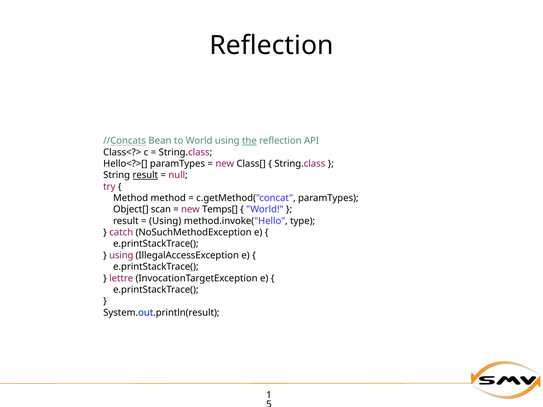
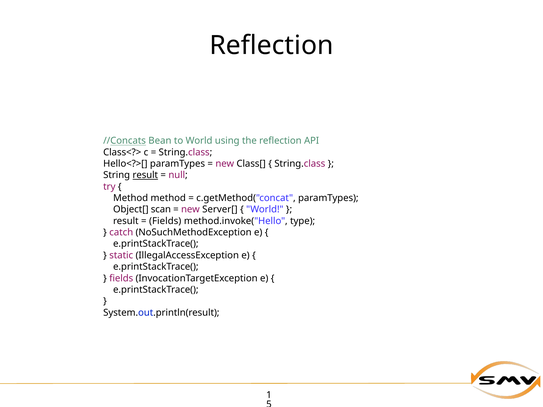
the underline: present -> none
Temps[: Temps[ -> Server[
Using at (165, 221): Using -> Fields
using at (121, 255): using -> static
lettre at (121, 278): lettre -> fields
